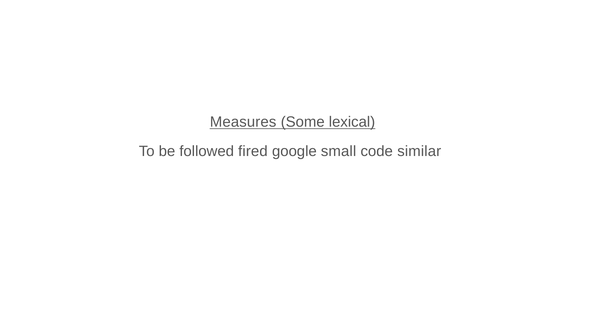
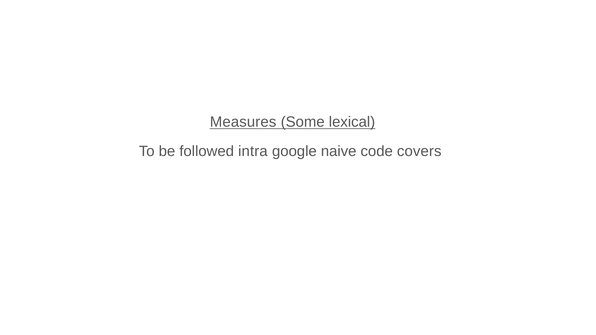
fired: fired -> intra
small: small -> naive
similar: similar -> covers
